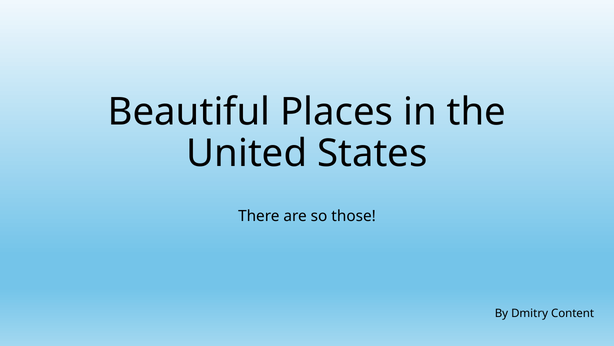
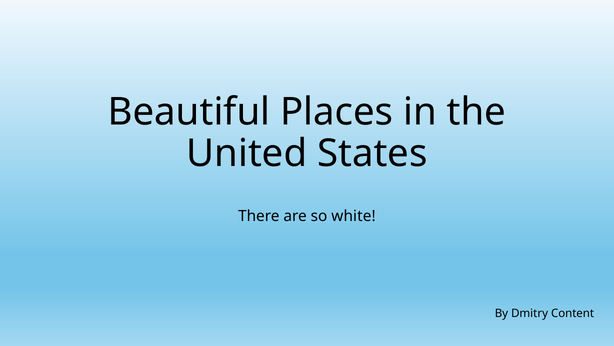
those: those -> white
